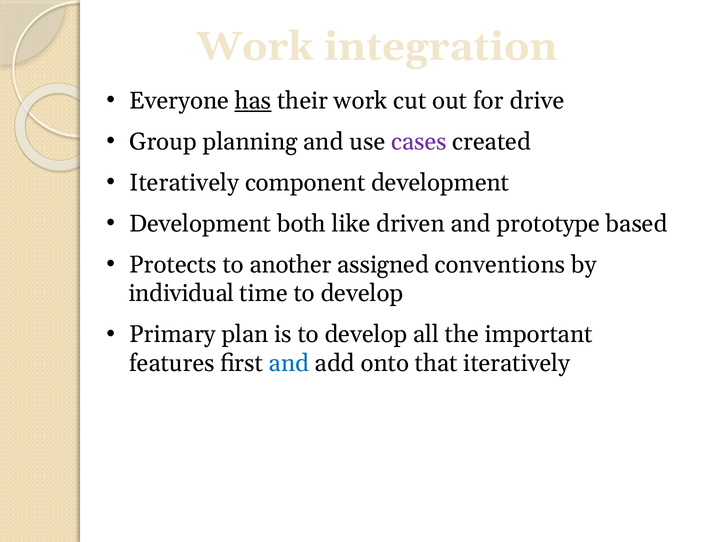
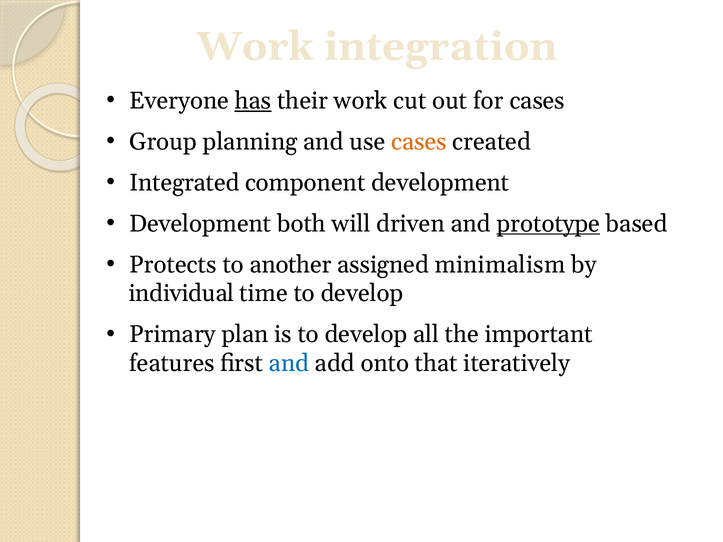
for drive: drive -> cases
cases at (419, 142) colour: purple -> orange
Iteratively at (184, 183): Iteratively -> Integrated
like: like -> will
prototype underline: none -> present
conventions: conventions -> minimalism
